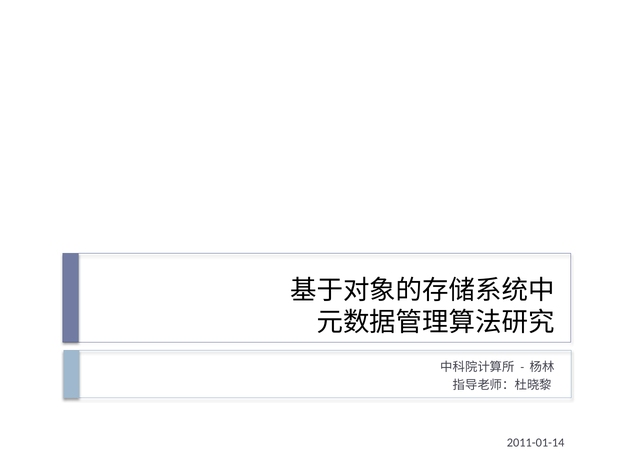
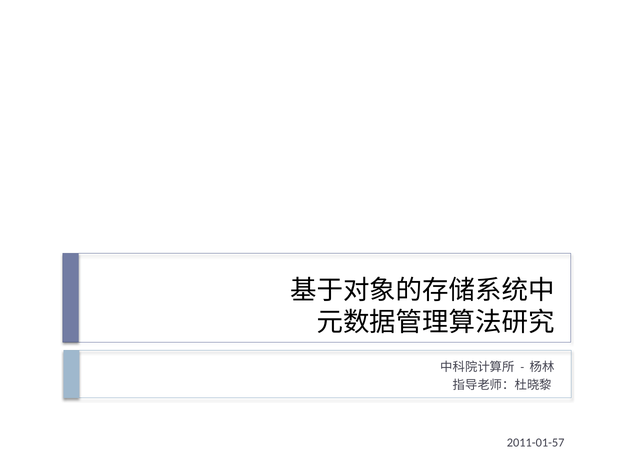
2011-01-14: 2011-01-14 -> 2011-01-57
